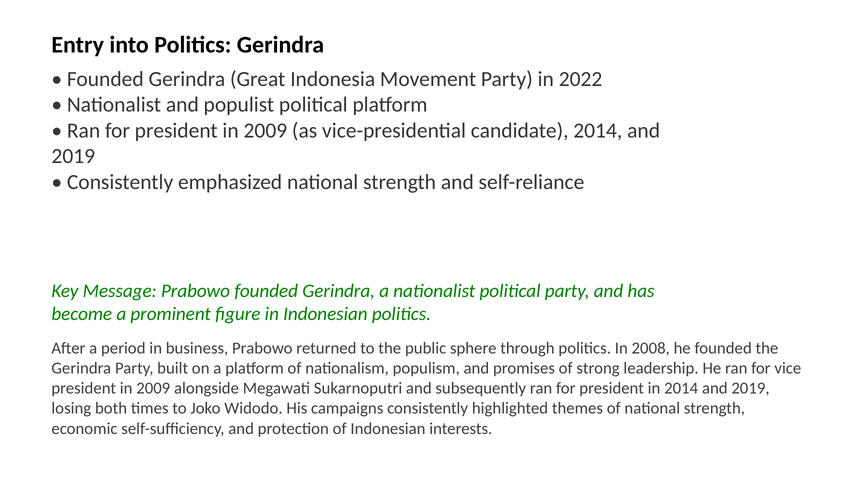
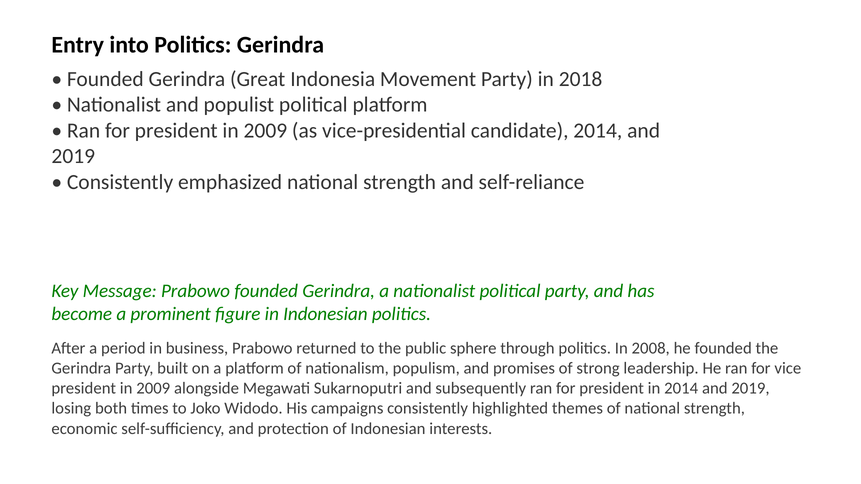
2022: 2022 -> 2018
